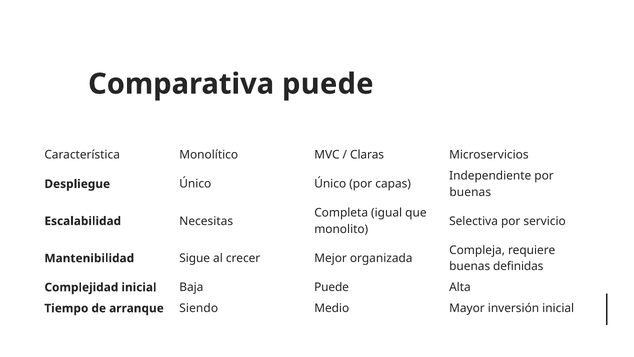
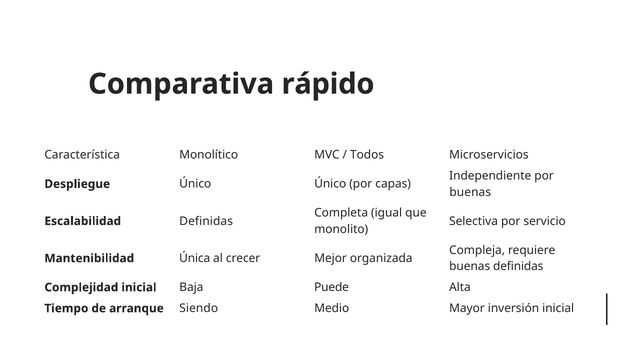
Comparativa puede: puede -> rápido
Claras: Claras -> Todos
Escalabilidad Necesitas: Necesitas -> Definidas
Sigue: Sigue -> Única
